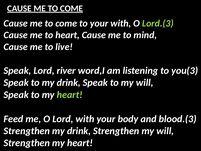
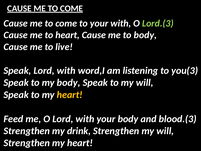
to mind: mind -> body
Speak Lord river: river -> with
to my drink: drink -> body
heart at (70, 95) colour: light green -> yellow
